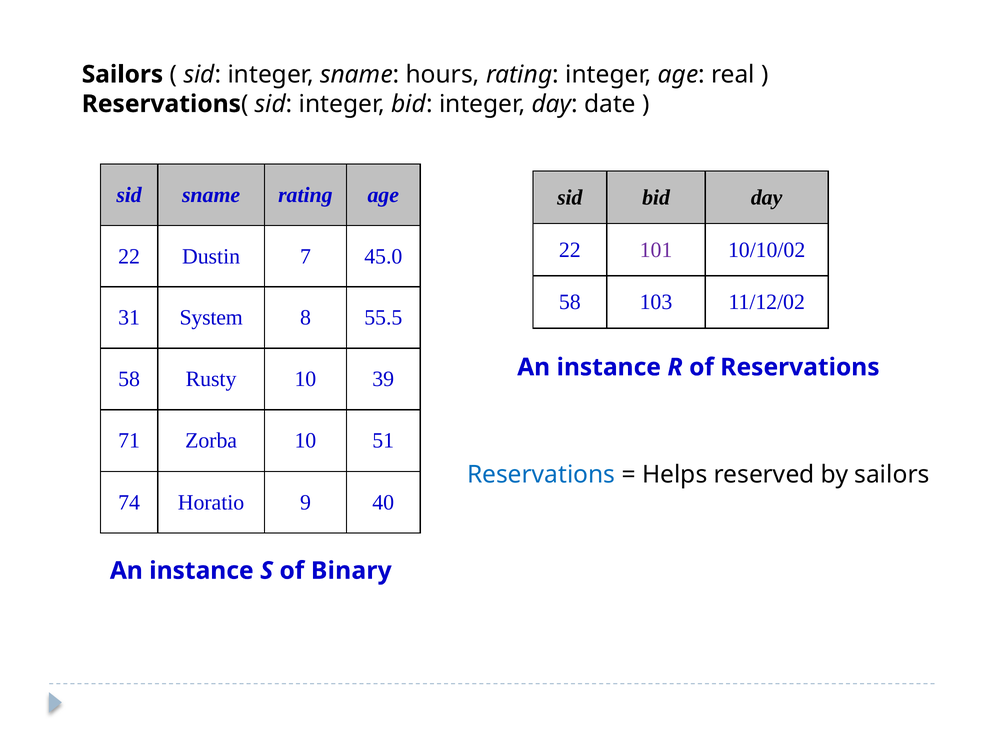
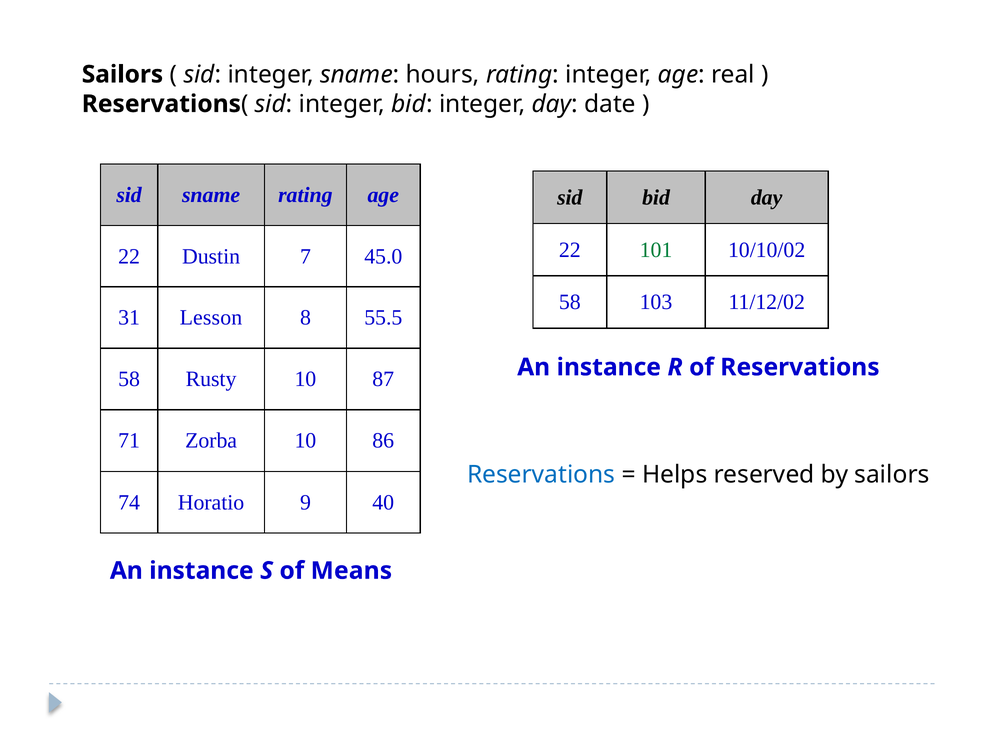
101 colour: purple -> green
System: System -> Lesson
39: 39 -> 87
51: 51 -> 86
Binary: Binary -> Means
